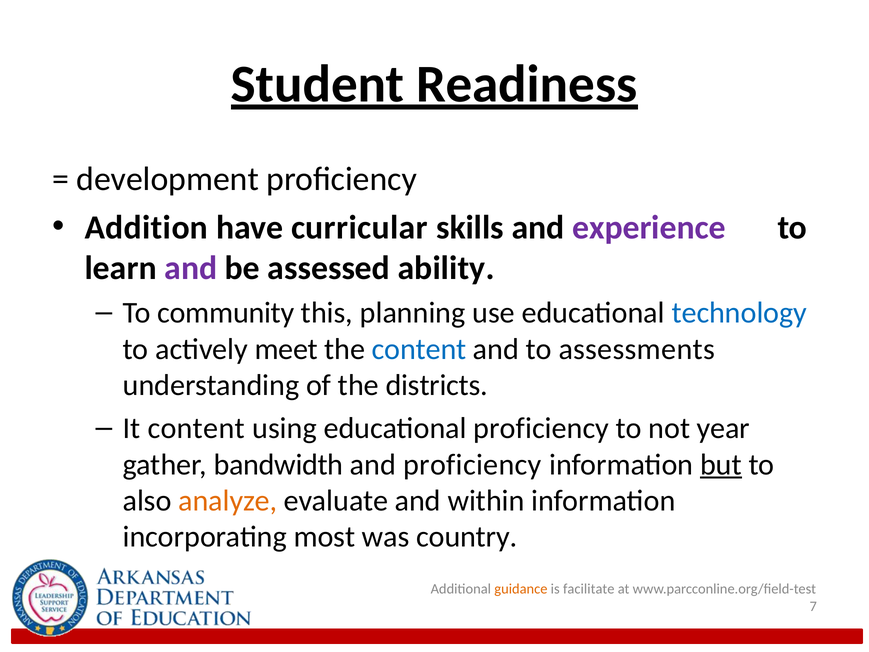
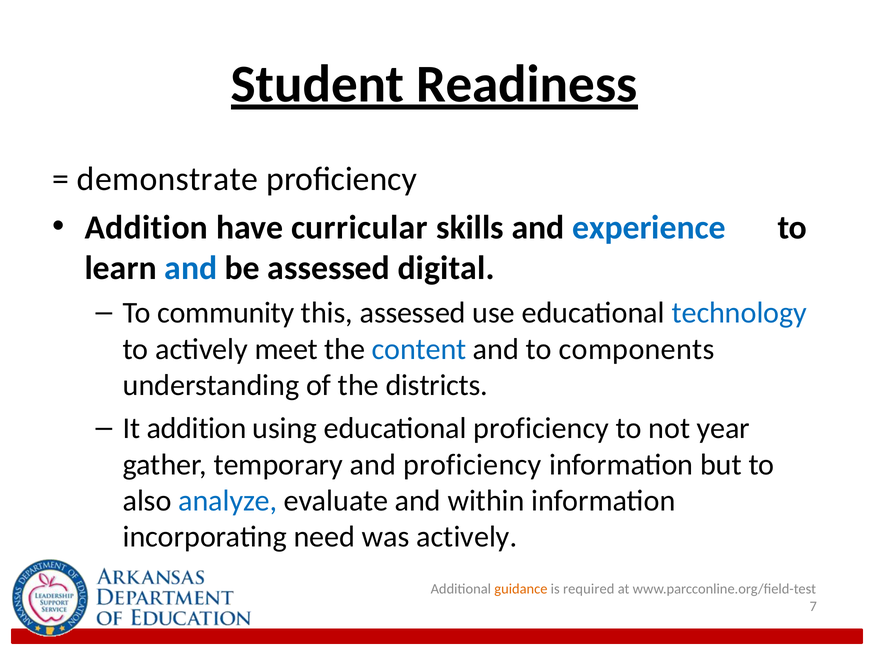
development: development -> demonstrate
experience colour: purple -> blue
and at (191, 268) colour: purple -> blue
ability: ability -> digital
this planning: planning -> assessed
assessments: assessments -> components
It content: content -> addition
bandwidth: bandwidth -> temporary
but underline: present -> none
analyze colour: orange -> blue
most: most -> need
was country: country -> actively
facilitate: facilitate -> required
